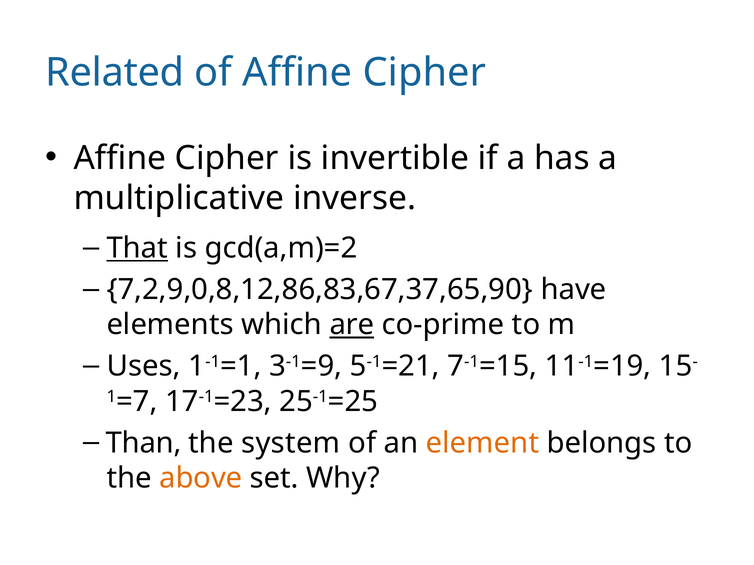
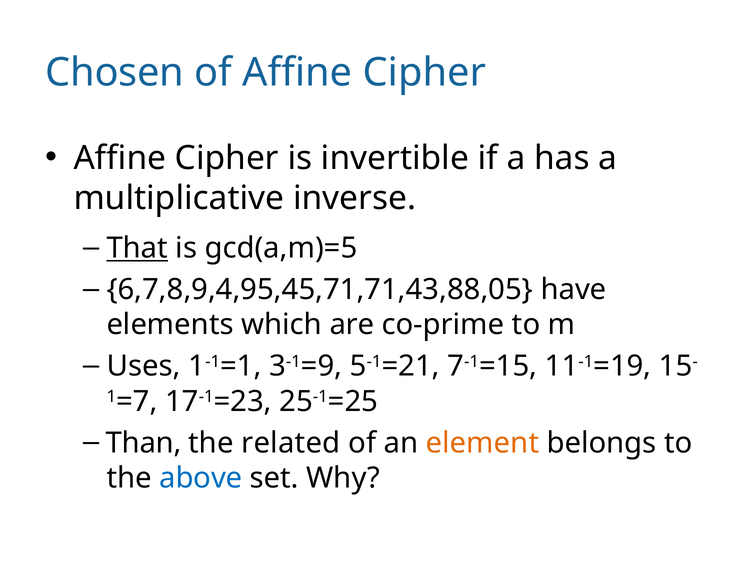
Related: Related -> Chosen
gcd(a,m)=2: gcd(a,m)=2 -> gcd(a,m)=5
7,2,9,0,8,12,86,83,67,37,65,90: 7,2,9,0,8,12,86,83,67,37,65,90 -> 6,7,8,9,4,95,45,71,71,43,88,05
are underline: present -> none
system: system -> related
above colour: orange -> blue
